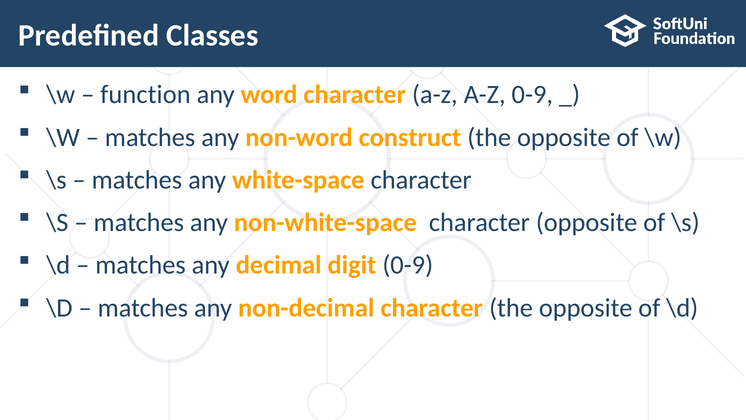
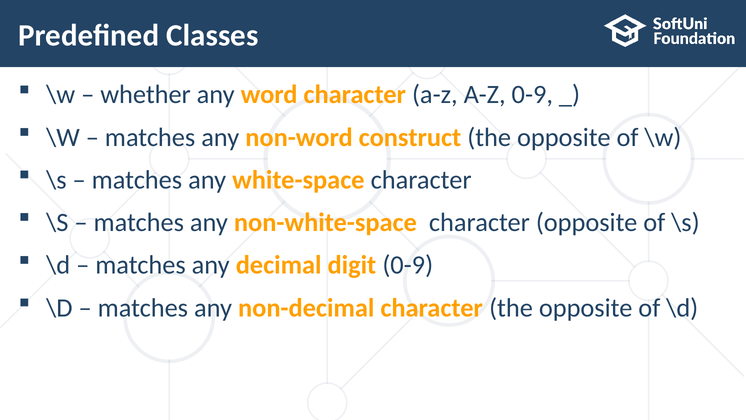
function: function -> whether
